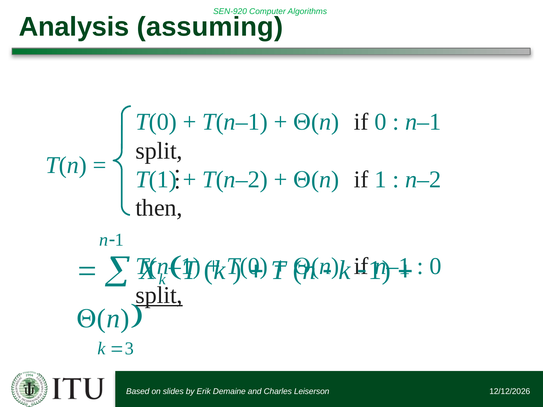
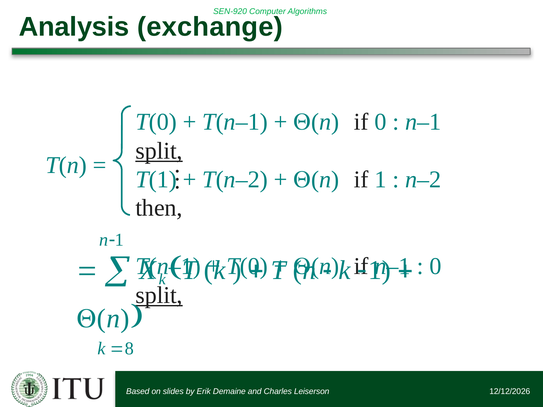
assuming: assuming -> exchange
split at (159, 151) underline: none -> present
3: 3 -> 8
